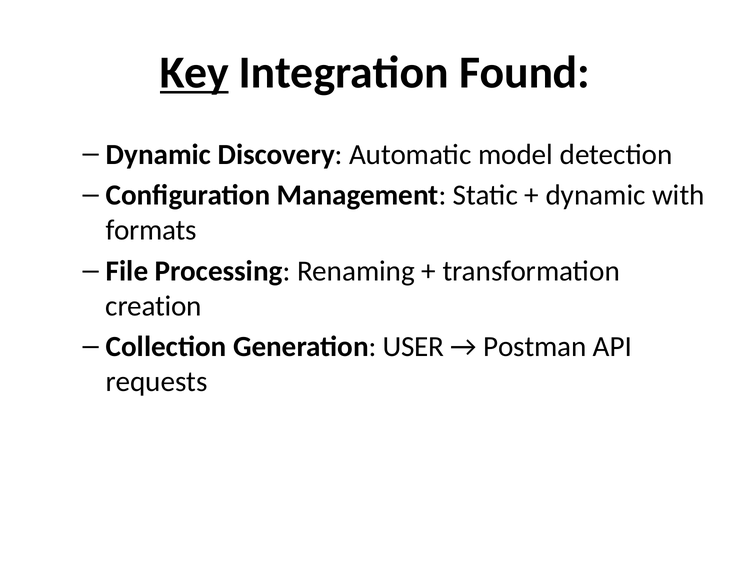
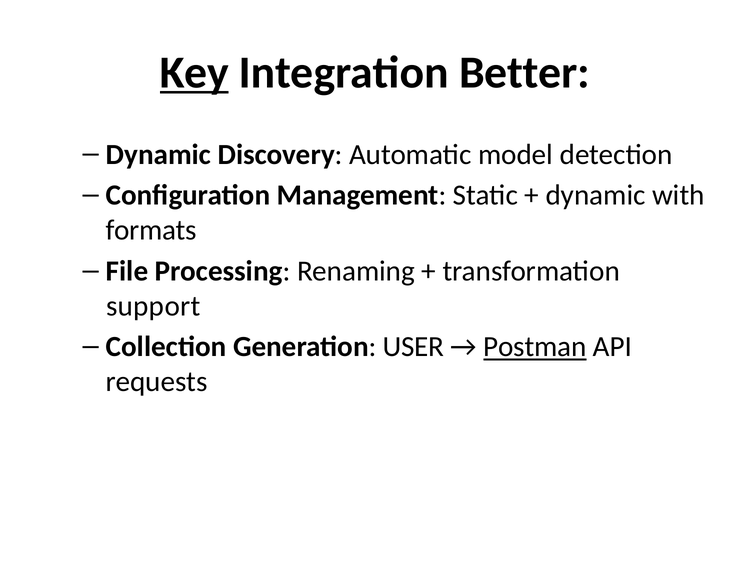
Found: Found -> Better
creation: creation -> support
Postman underline: none -> present
